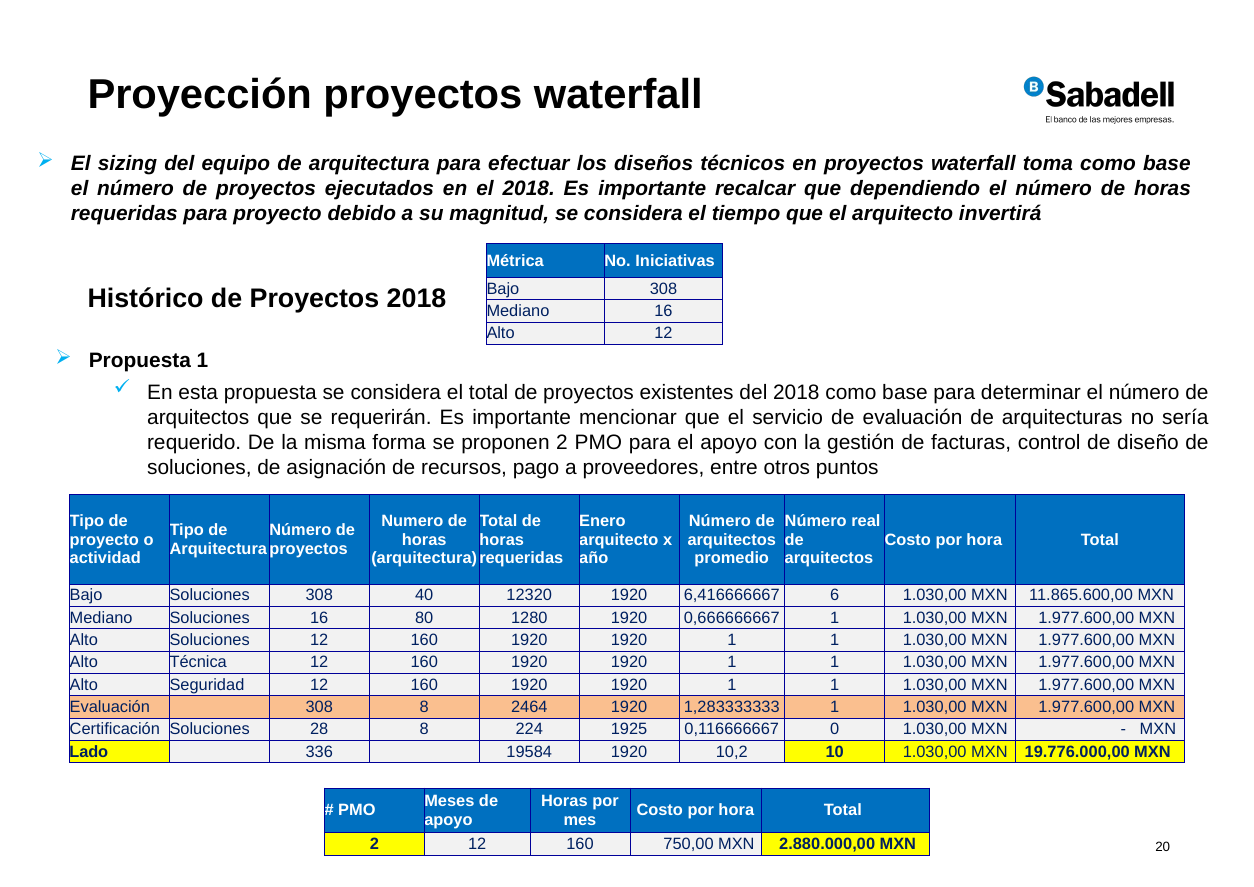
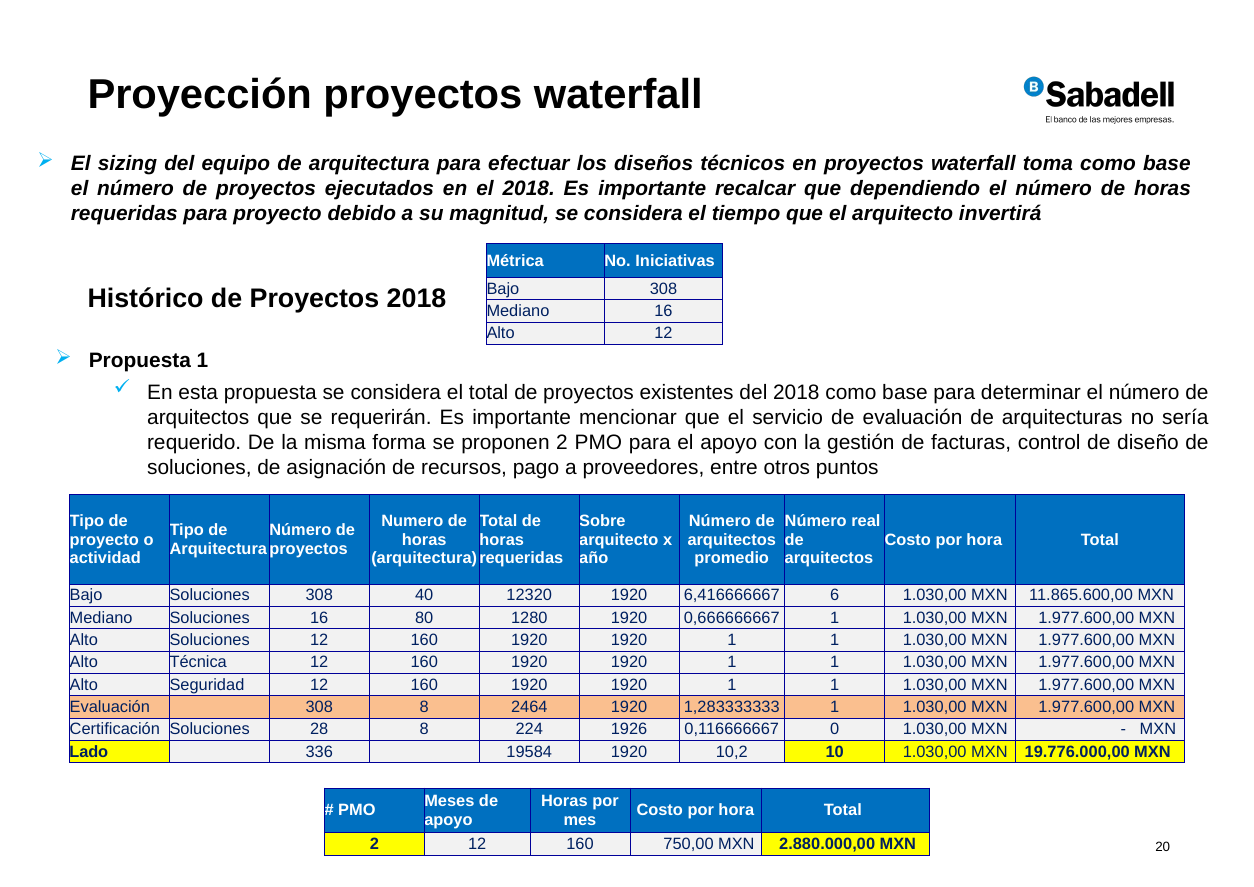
Enero: Enero -> Sobre
1925: 1925 -> 1926
